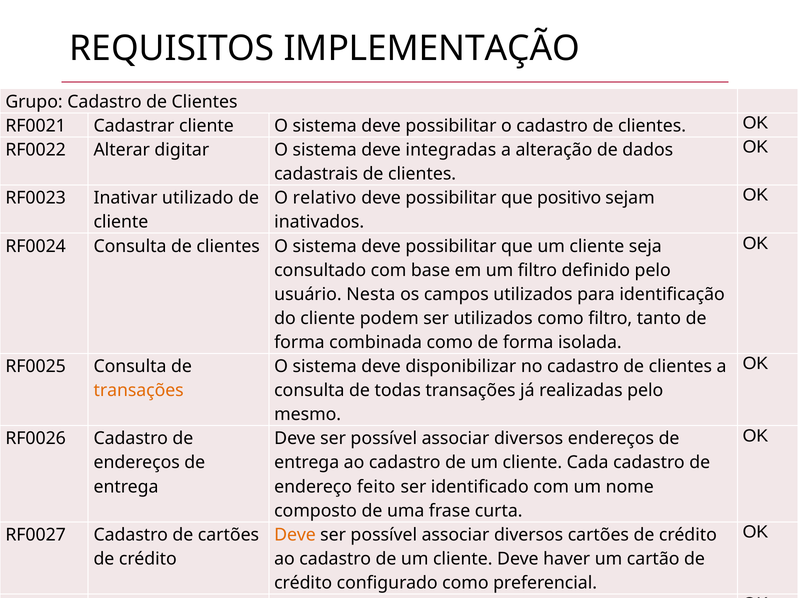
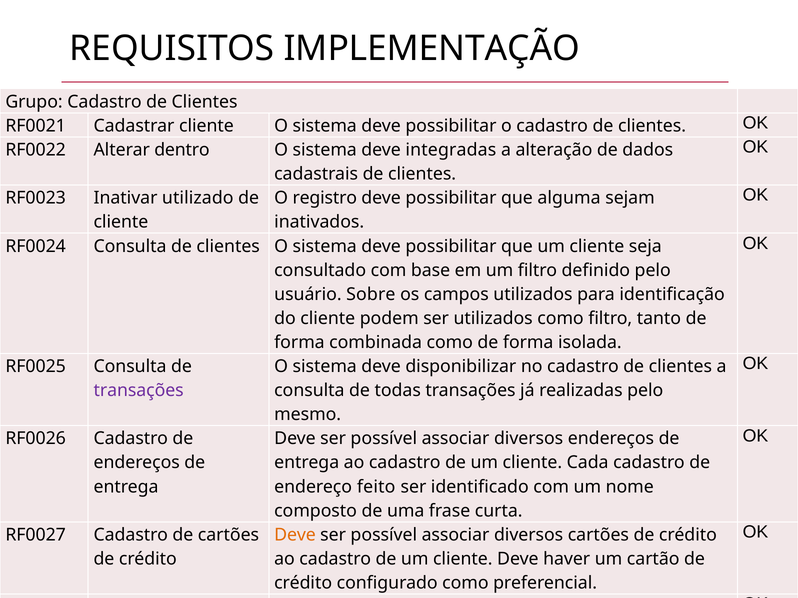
digitar: digitar -> dentro
relativo: relativo -> registro
positivo: positivo -> alguma
Nesta: Nesta -> Sobre
transações at (139, 391) colour: orange -> purple
